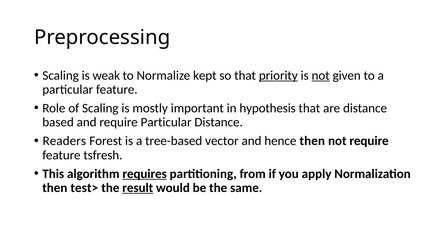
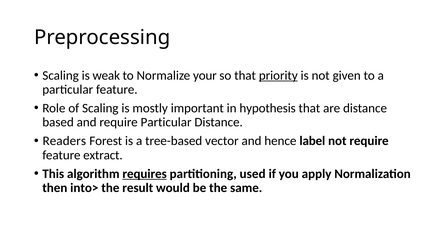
kept: kept -> your
not at (321, 75) underline: present -> none
hence then: then -> label
tsfresh: tsfresh -> extract
from: from -> used
test>: test> -> into>
result underline: present -> none
